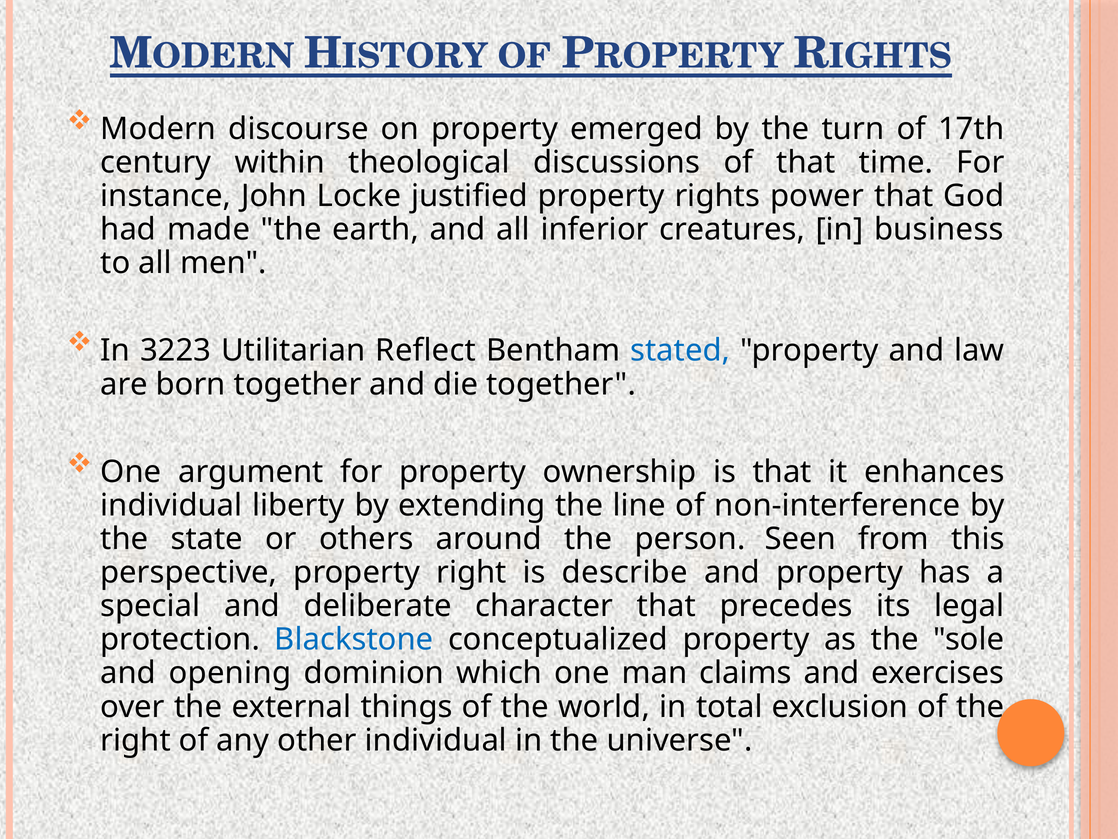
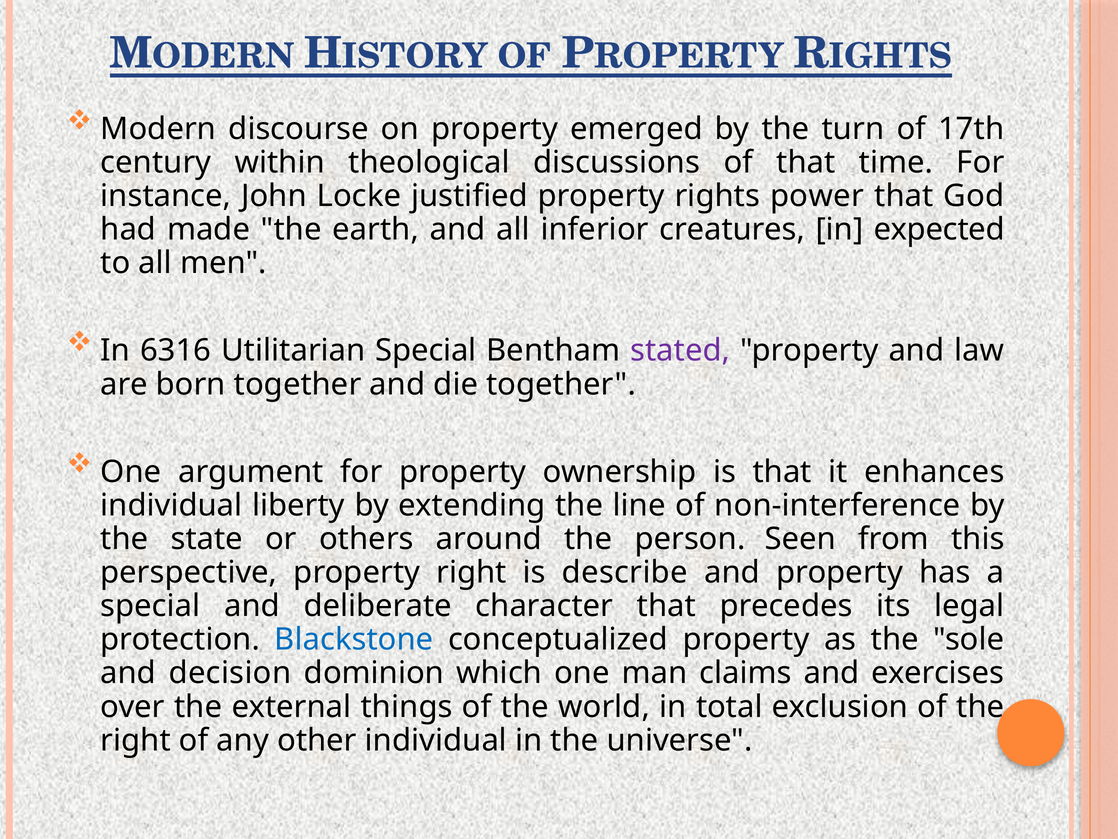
business: business -> expected
3223: 3223 -> 6316
Utilitarian Reflect: Reflect -> Special
stated colour: blue -> purple
opening: opening -> decision
